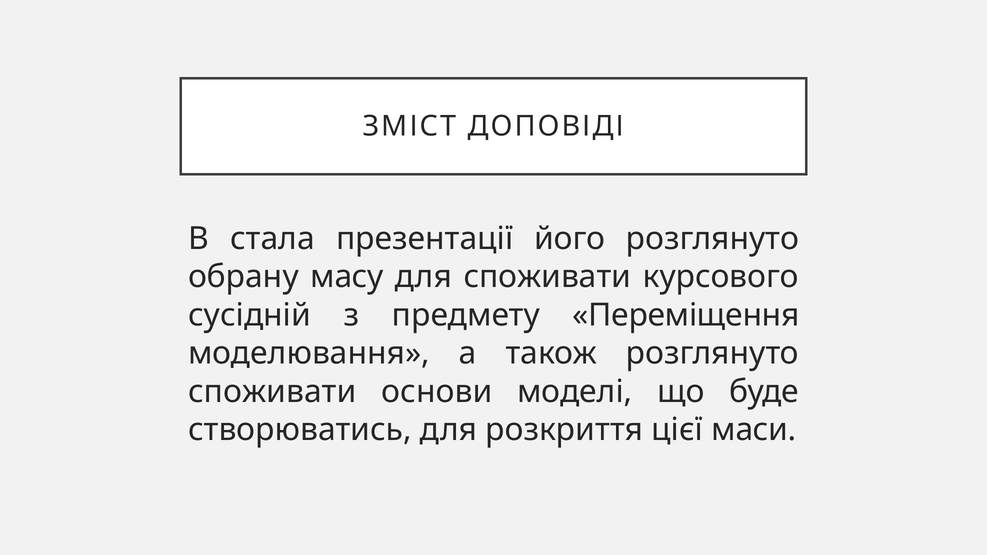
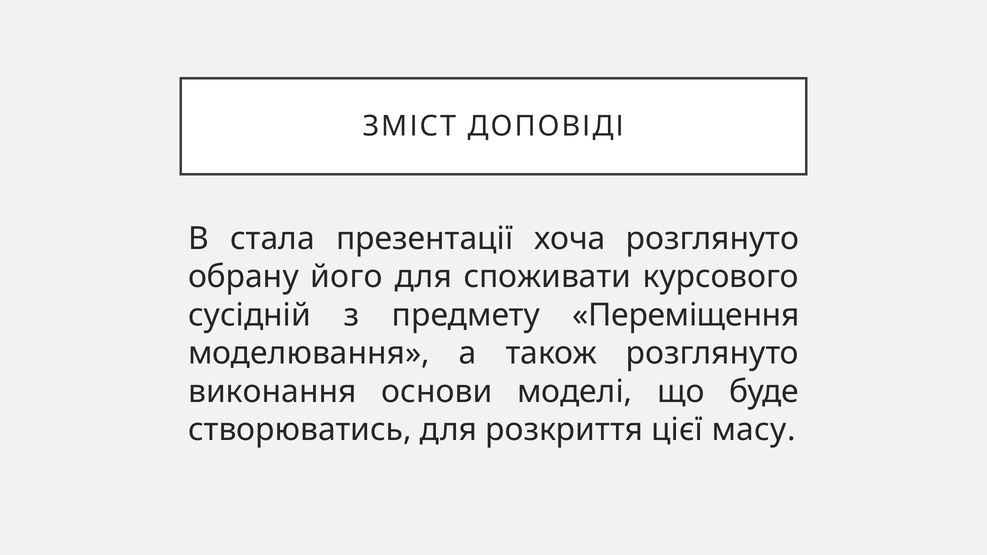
його: його -> хоча
масу: масу -> його
споживати at (272, 392): споживати -> виконання
маси: маси -> масу
